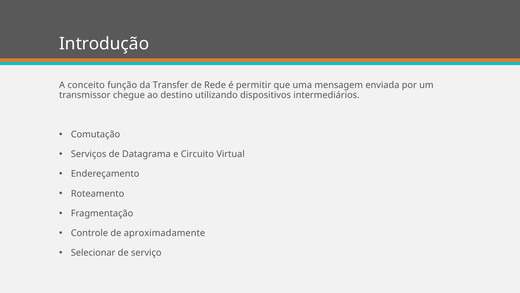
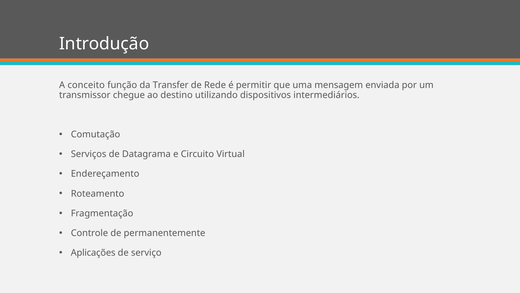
aproximadamente: aproximadamente -> permanentemente
Selecionar: Selecionar -> Aplicações
